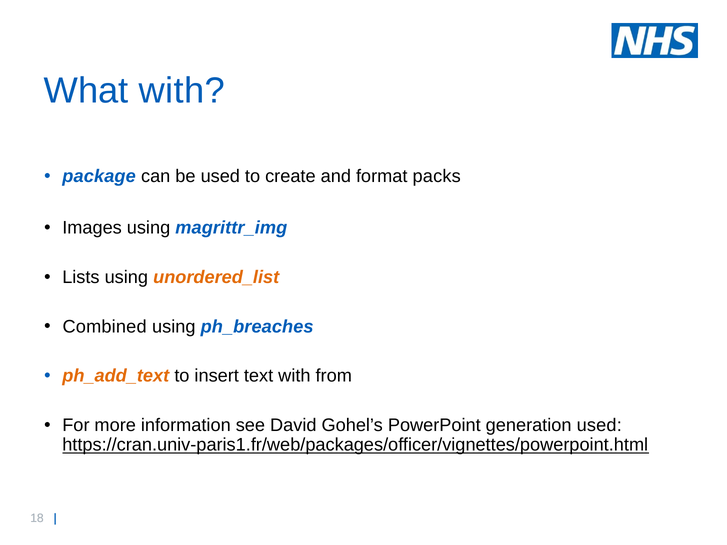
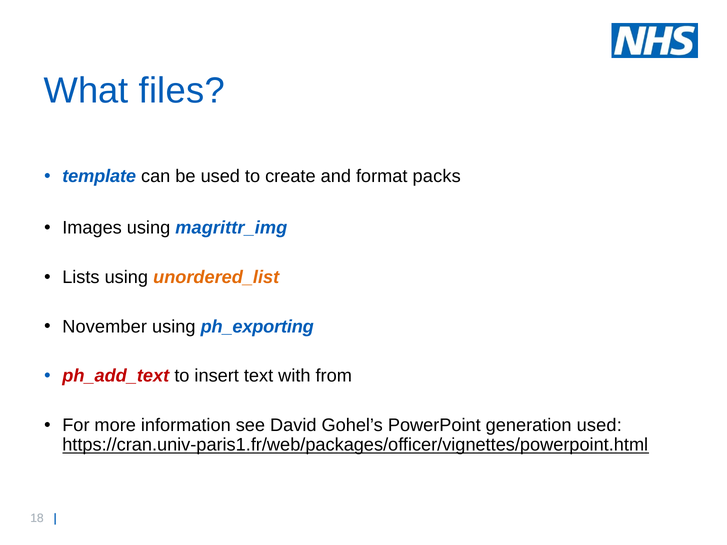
What with: with -> files
package: package -> template
Combined: Combined -> November
ph_breaches: ph_breaches -> ph_exporting
ph_add_text colour: orange -> red
